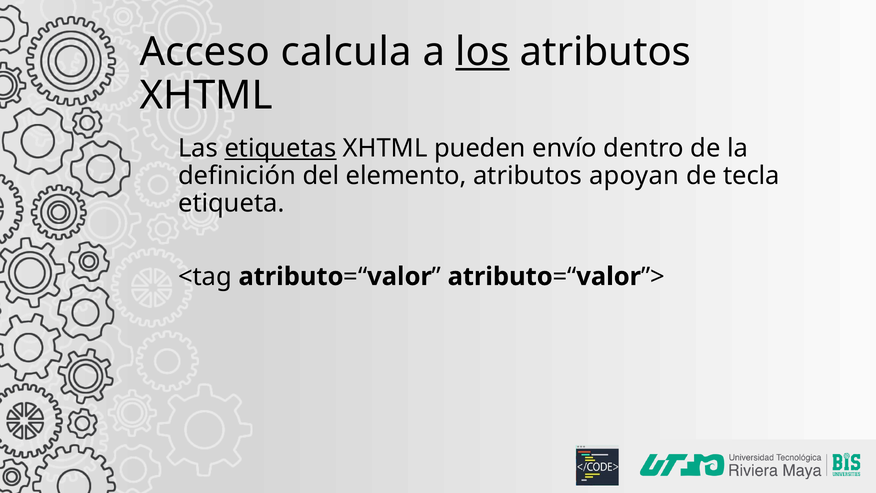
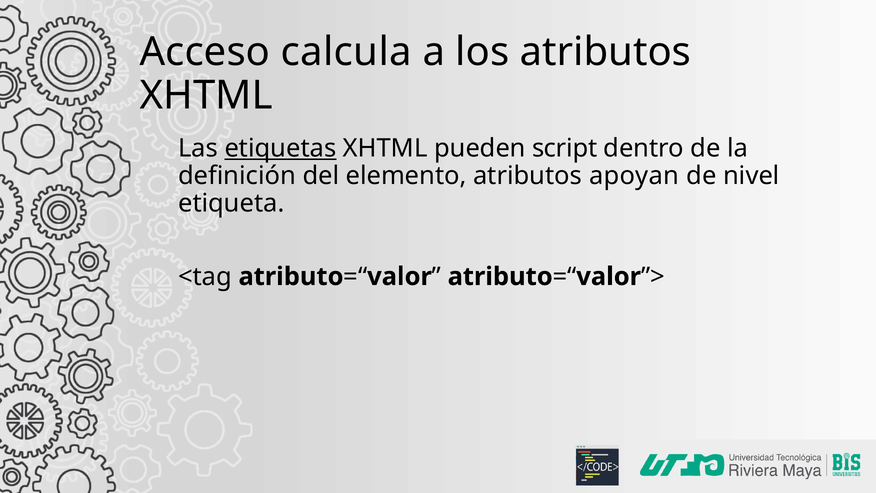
los underline: present -> none
envío: envío -> script
tecla: tecla -> nivel
